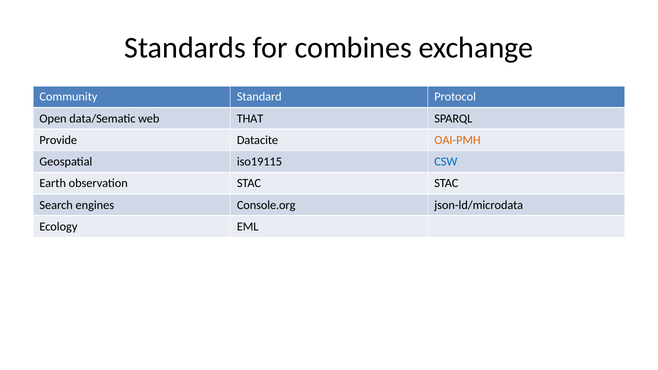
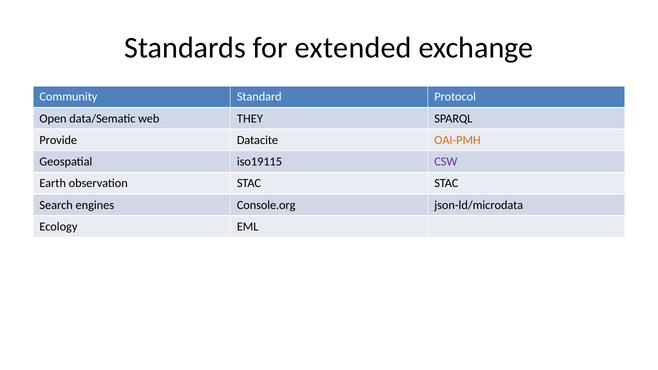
combines: combines -> extended
THAT: THAT -> THEY
CSW colour: blue -> purple
